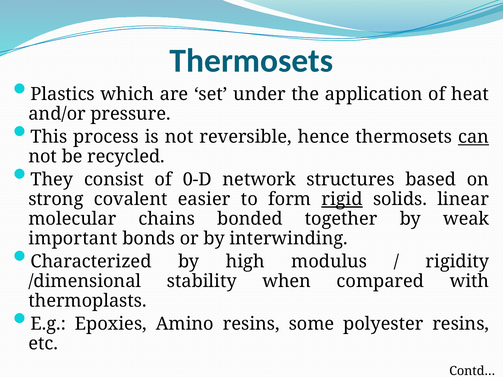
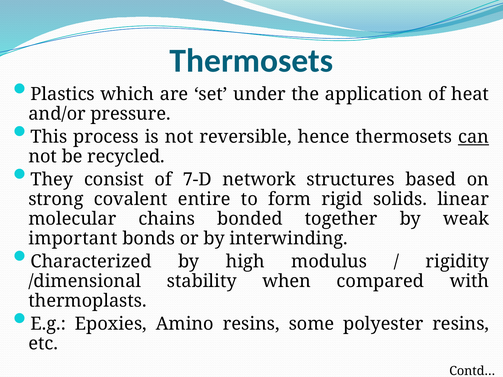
0-D: 0-D -> 7-D
easier: easier -> entire
rigid underline: present -> none
